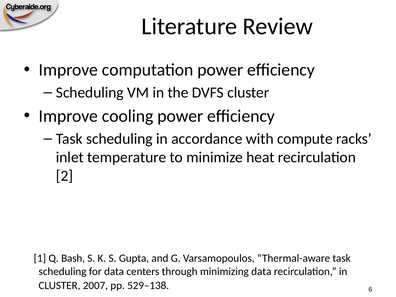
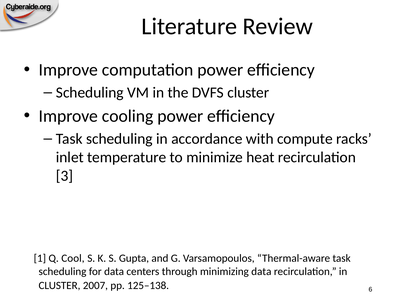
2: 2 -> 3
Bash: Bash -> Cool
529–138: 529–138 -> 125–138
